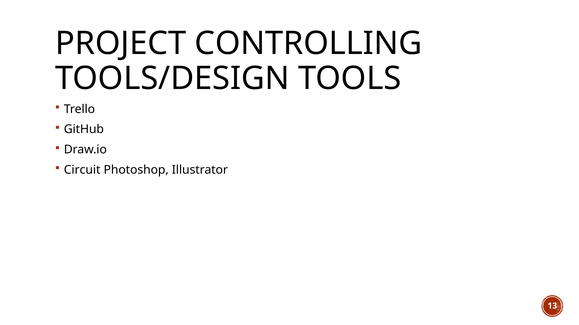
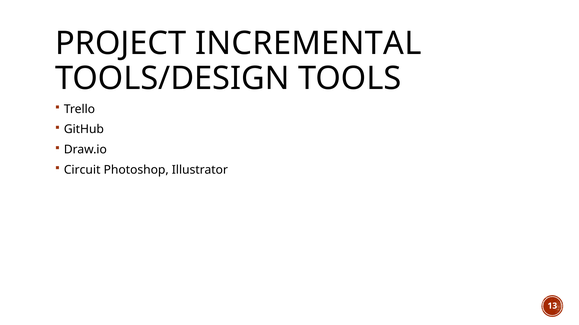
CONTROLLING: CONTROLLING -> INCREMENTAL
